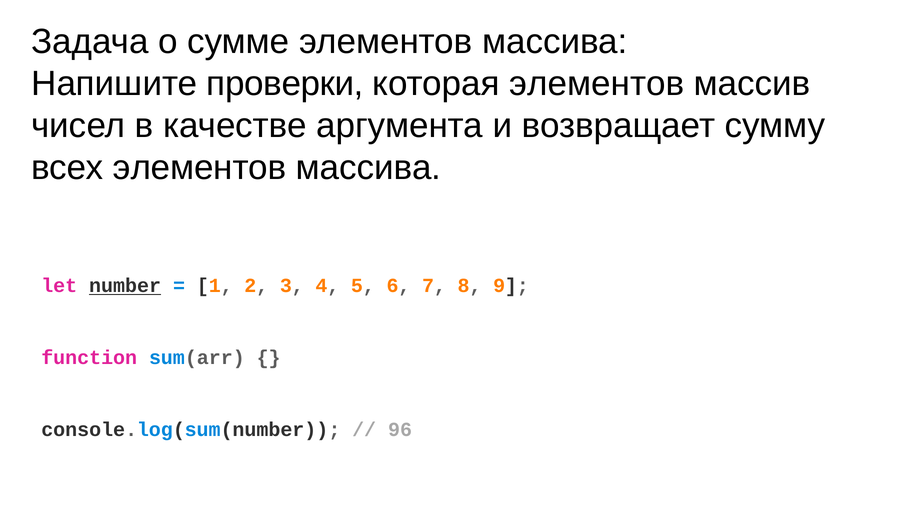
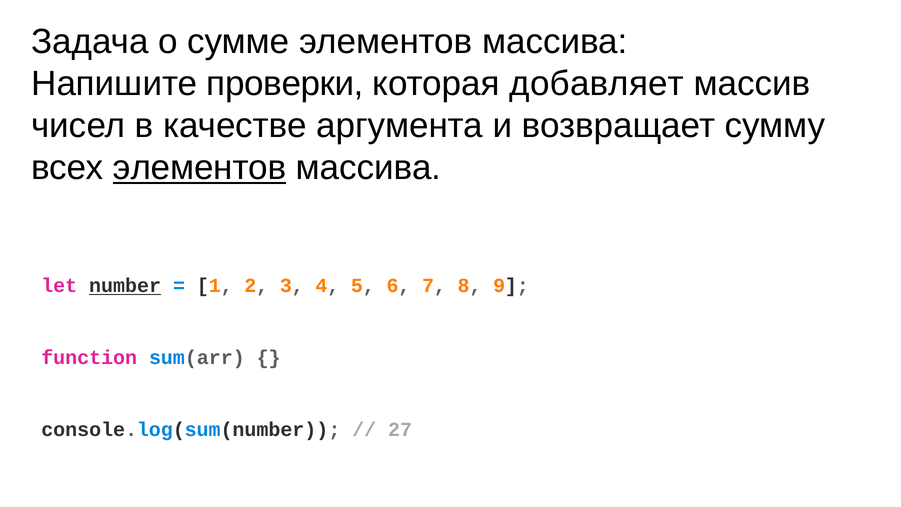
которая элементов: элементов -> добавляет
элементов at (200, 168) underline: none -> present
96: 96 -> 27
